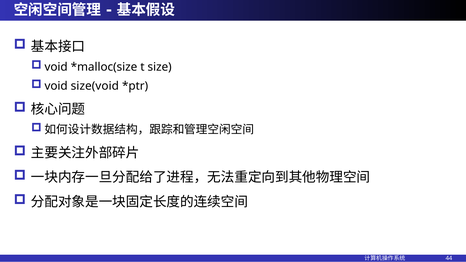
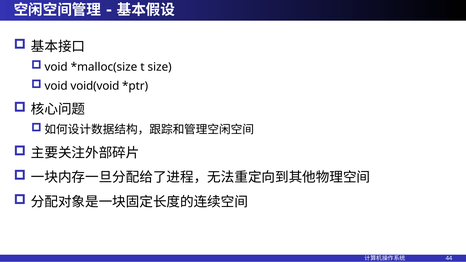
size(void: size(void -> void(void
